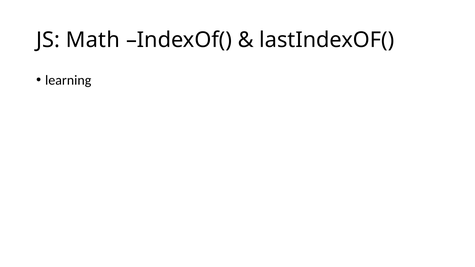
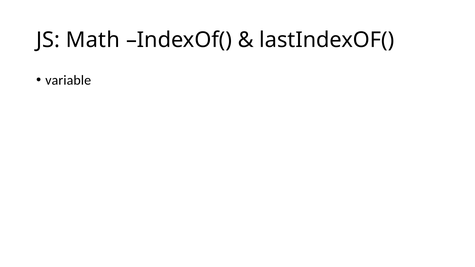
learning: learning -> variable
